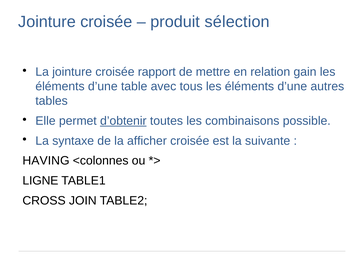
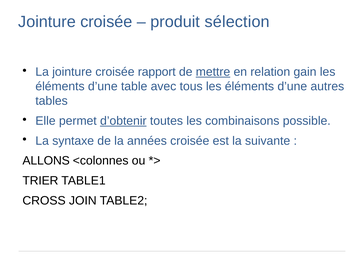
mettre underline: none -> present
afficher: afficher -> années
HAVING: HAVING -> ALLONS
LIGNE: LIGNE -> TRIER
